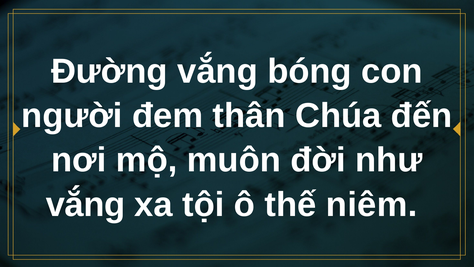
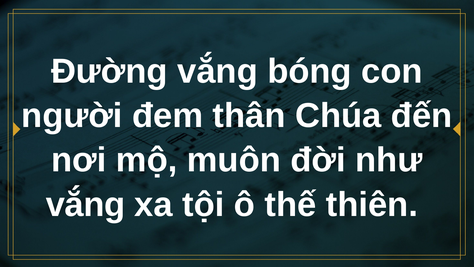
niêm: niêm -> thiên
